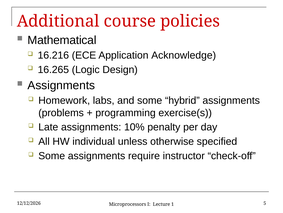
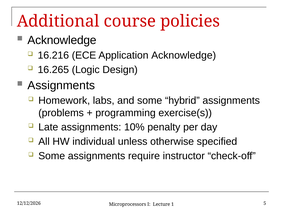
Mathematical at (62, 40): Mathematical -> Acknowledge
